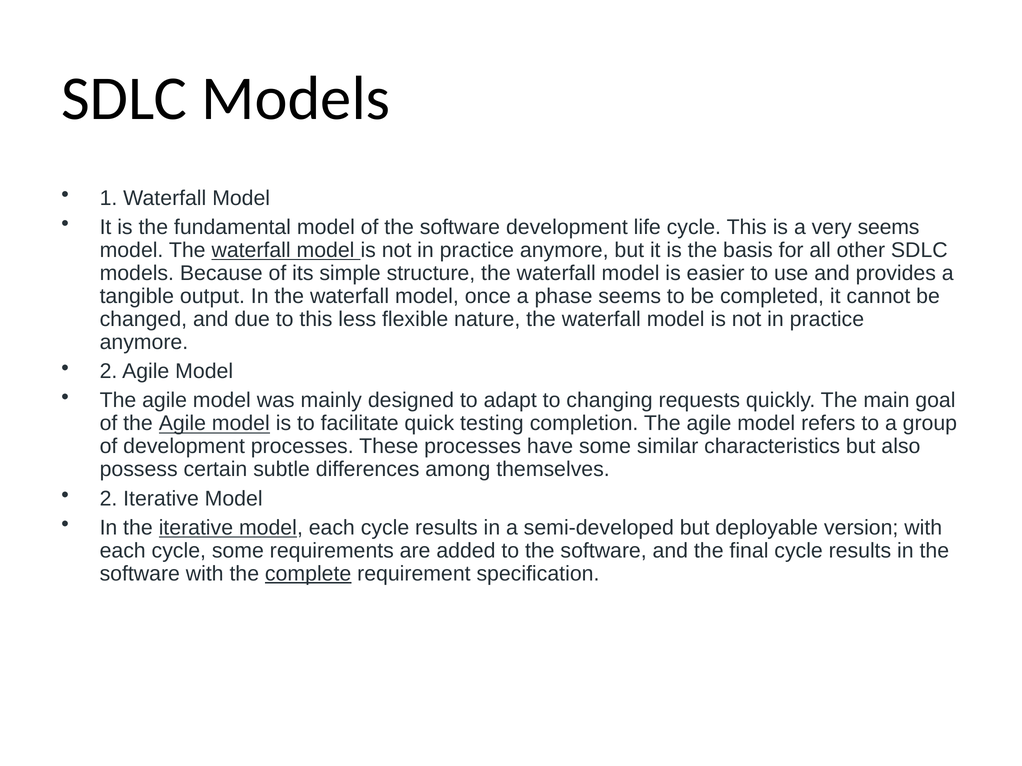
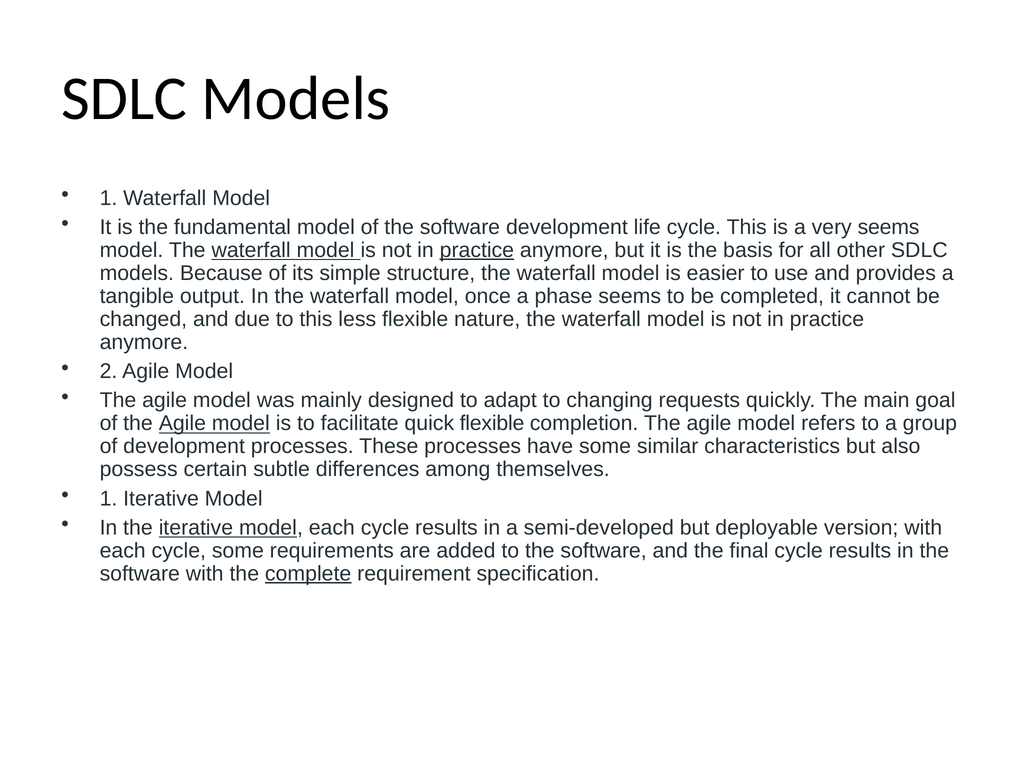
practice at (477, 250) underline: none -> present
quick testing: testing -> flexible
2 at (109, 499): 2 -> 1
